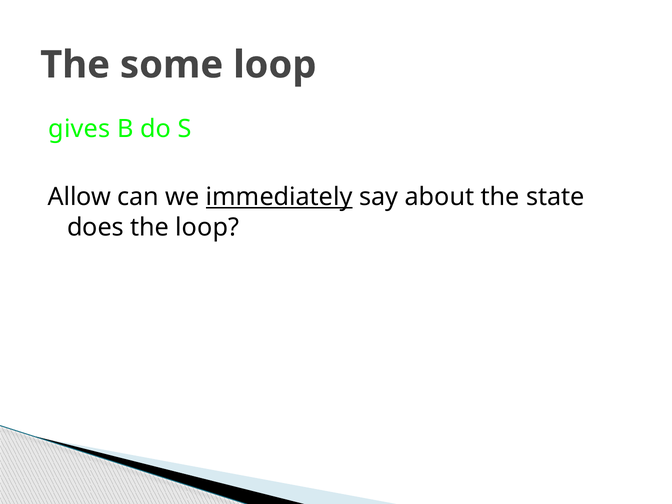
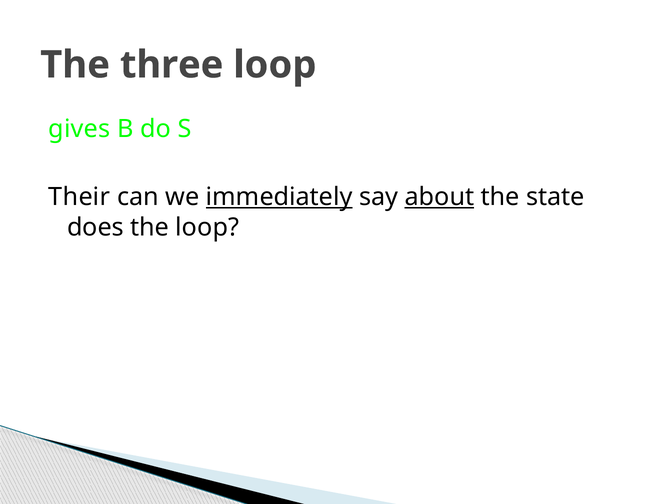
some: some -> three
Allow: Allow -> Their
about underline: none -> present
